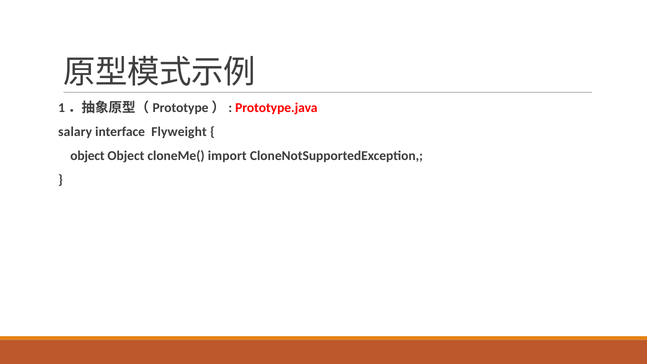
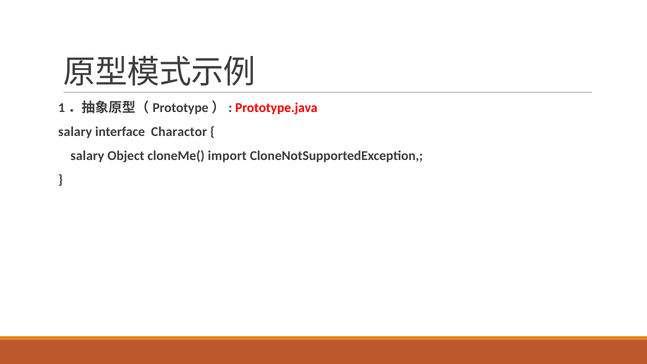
Flyweight: Flyweight -> Charactor
object at (87, 156): object -> salary
